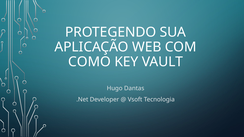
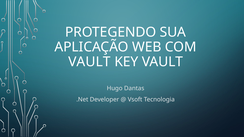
COMO at (89, 62): COMO -> VAULT
